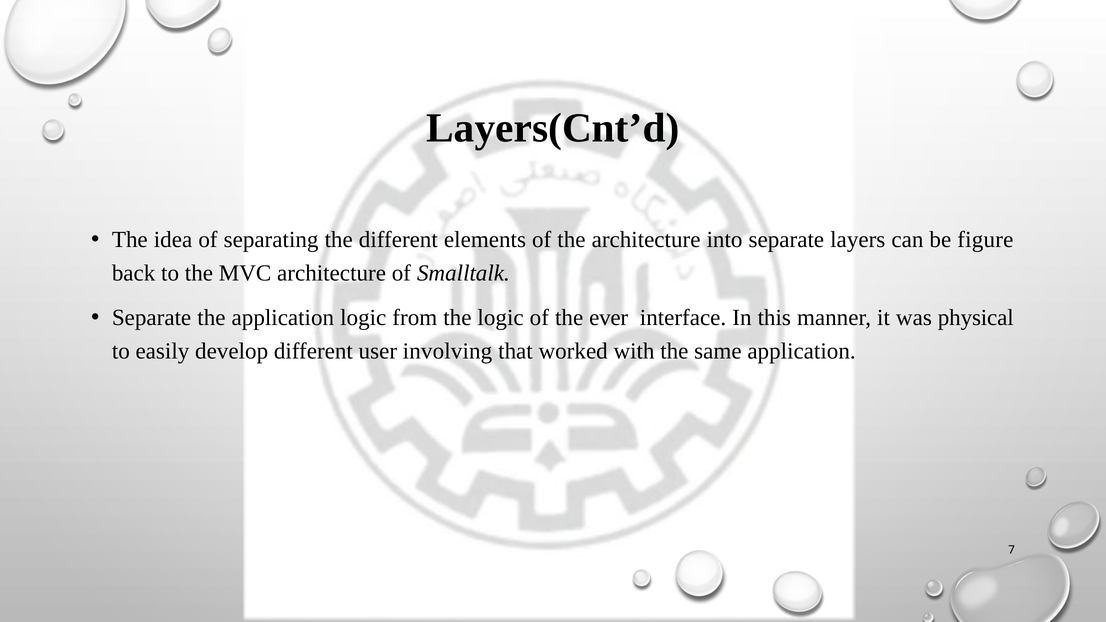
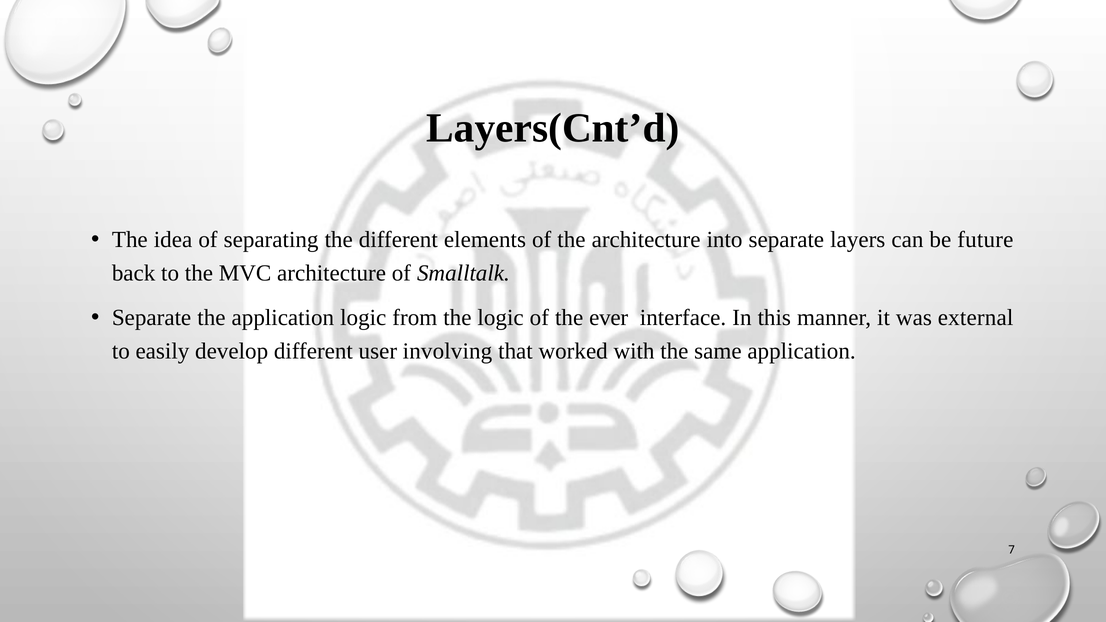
figure: figure -> future
physical: physical -> external
